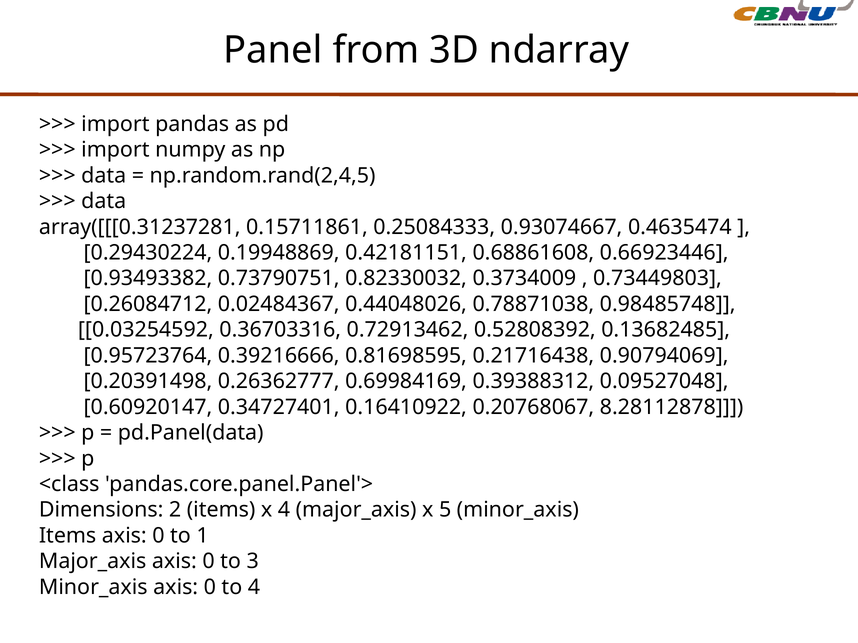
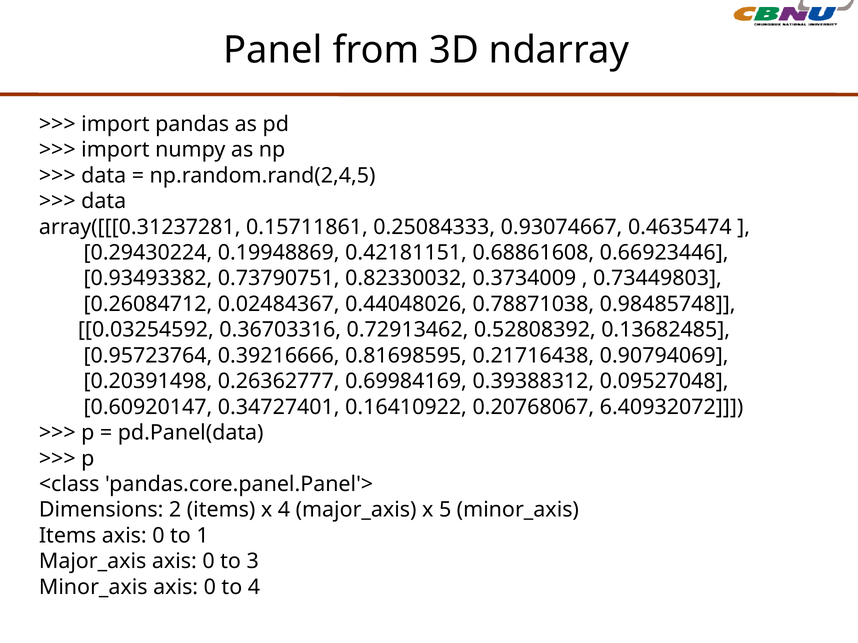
8.28112878: 8.28112878 -> 6.40932072
